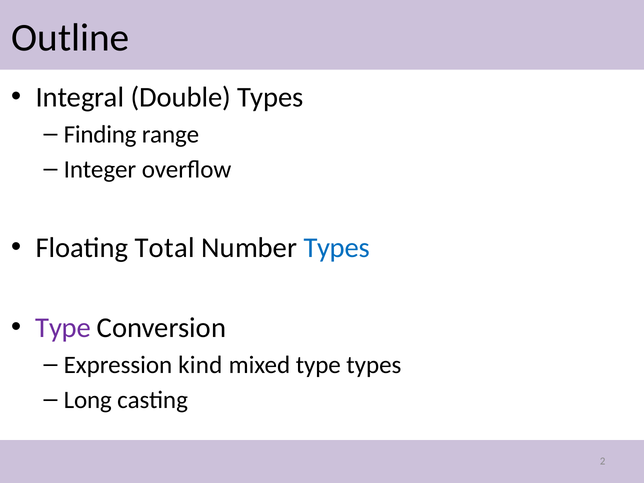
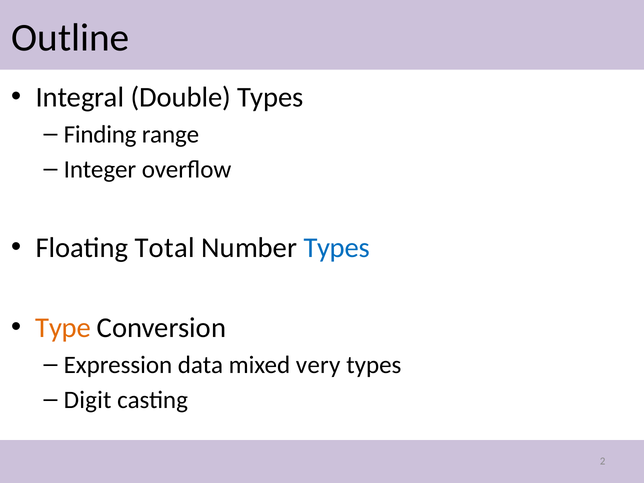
Type at (63, 328) colour: purple -> orange
kind: kind -> data
mixed type: type -> very
Long: Long -> Digit
